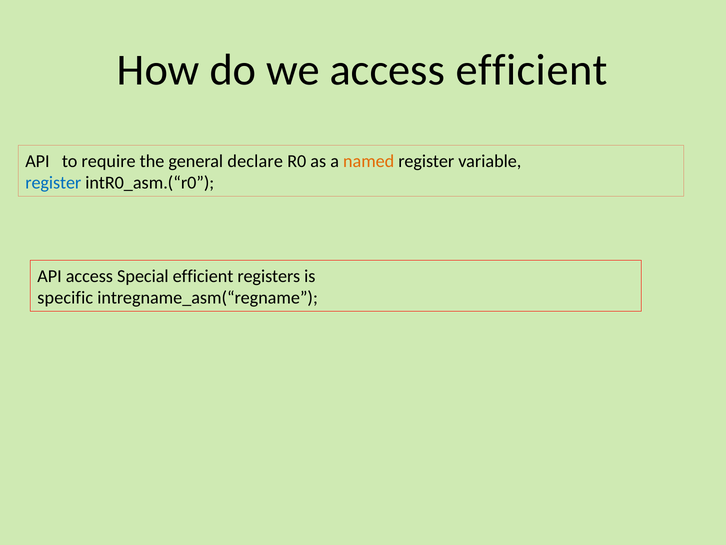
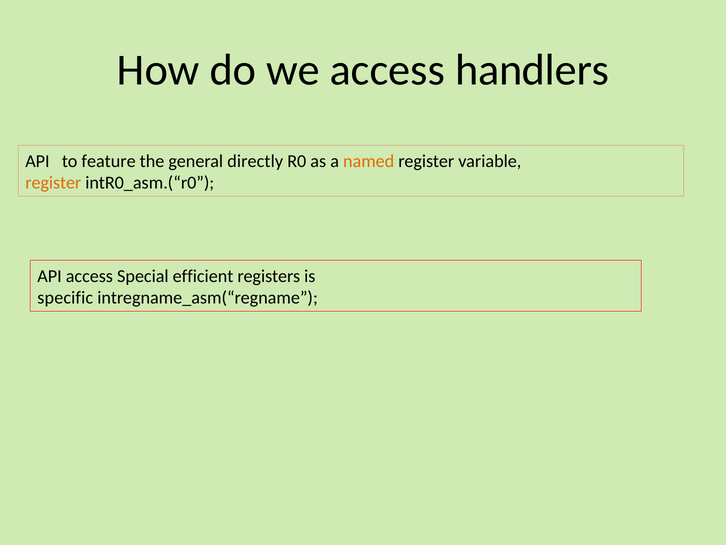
access efficient: efficient -> handlers
require: require -> feature
declare: declare -> directly
register at (53, 183) colour: blue -> orange
